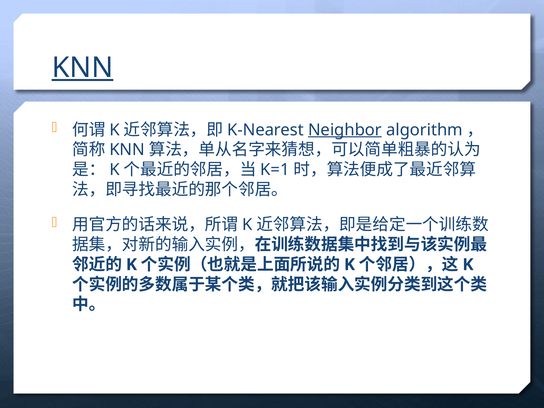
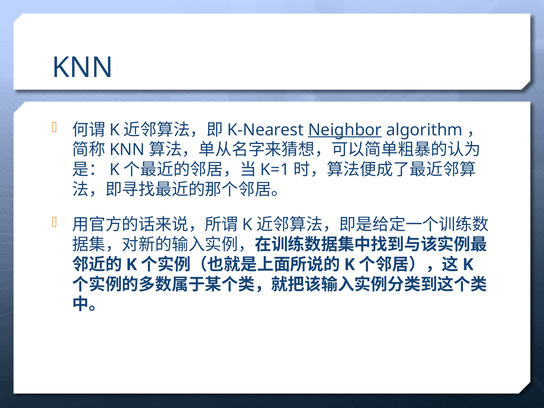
KNN at (83, 68) underline: present -> none
